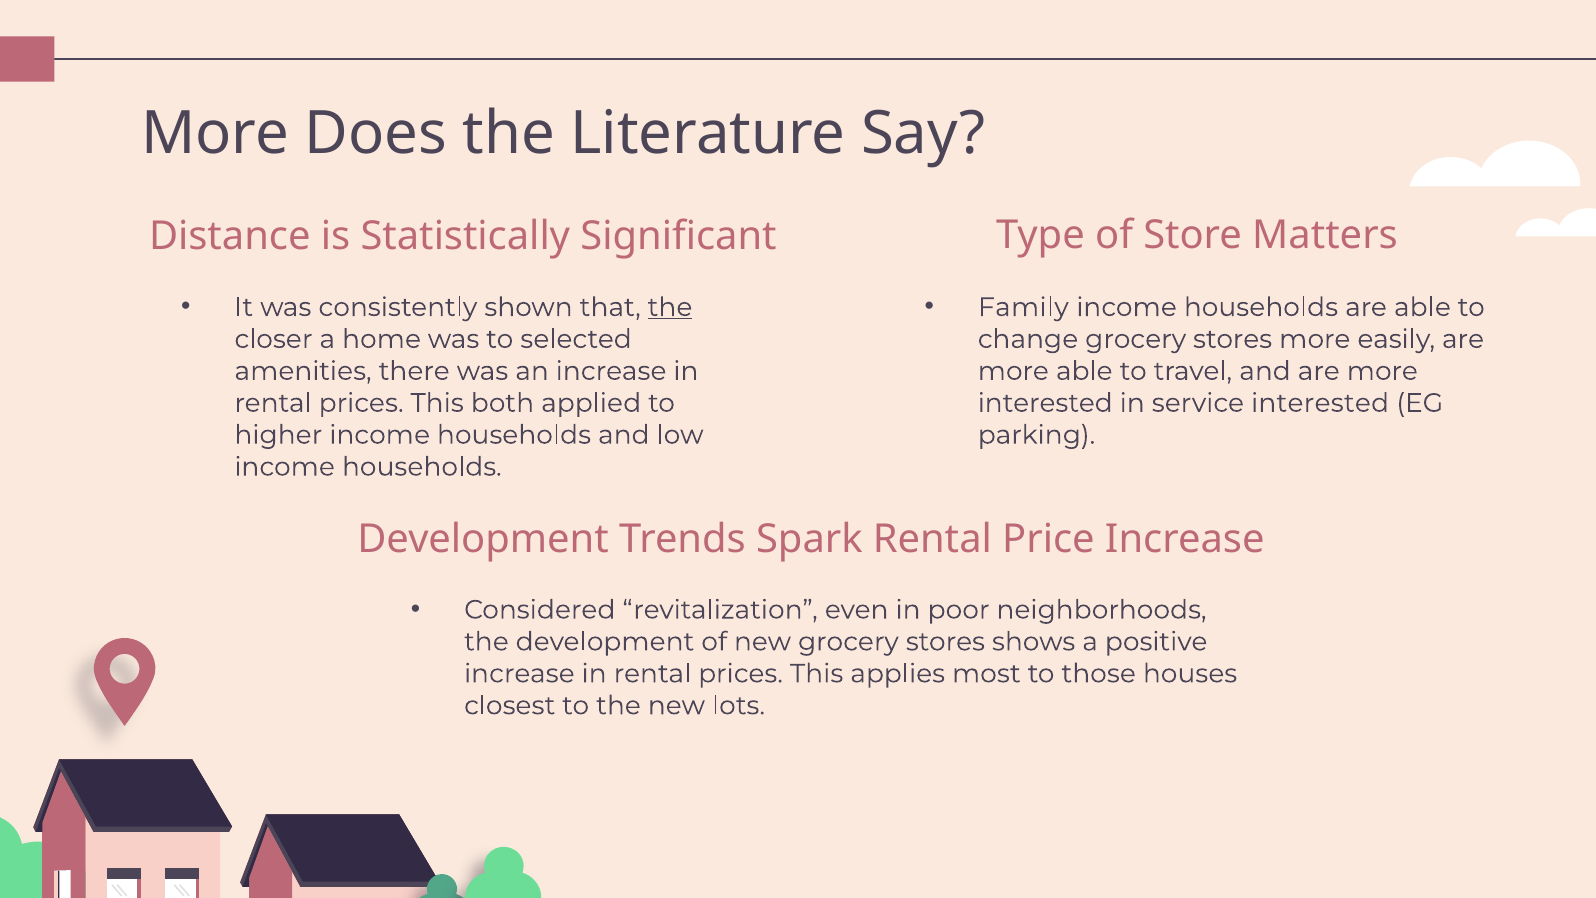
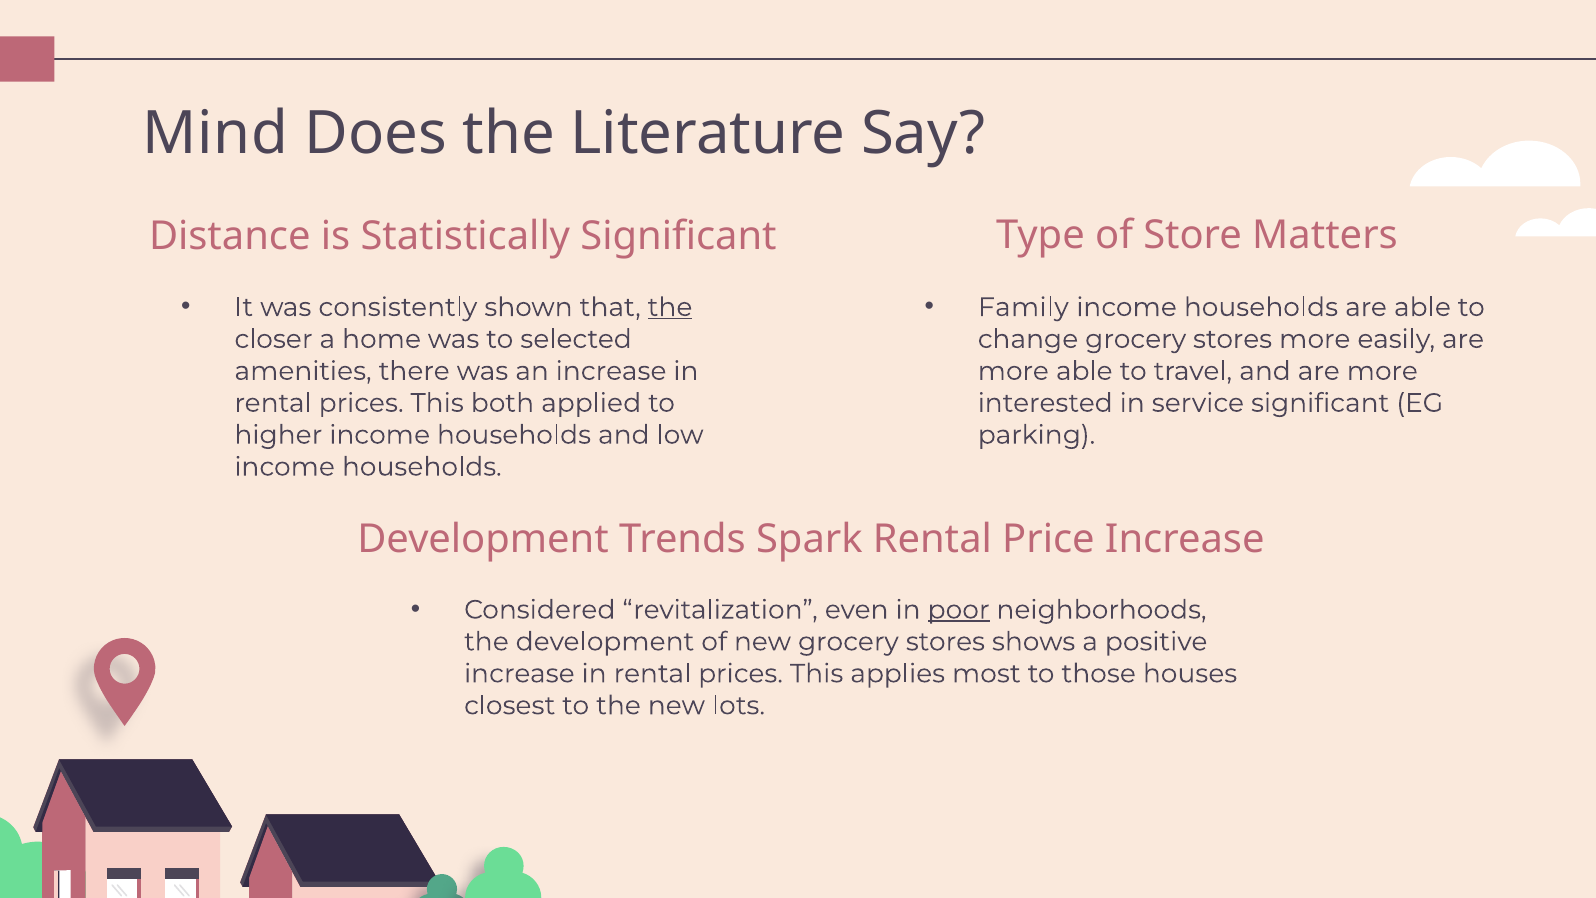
More at (216, 134): More -> Mind
service interested: interested -> significant
poor underline: none -> present
